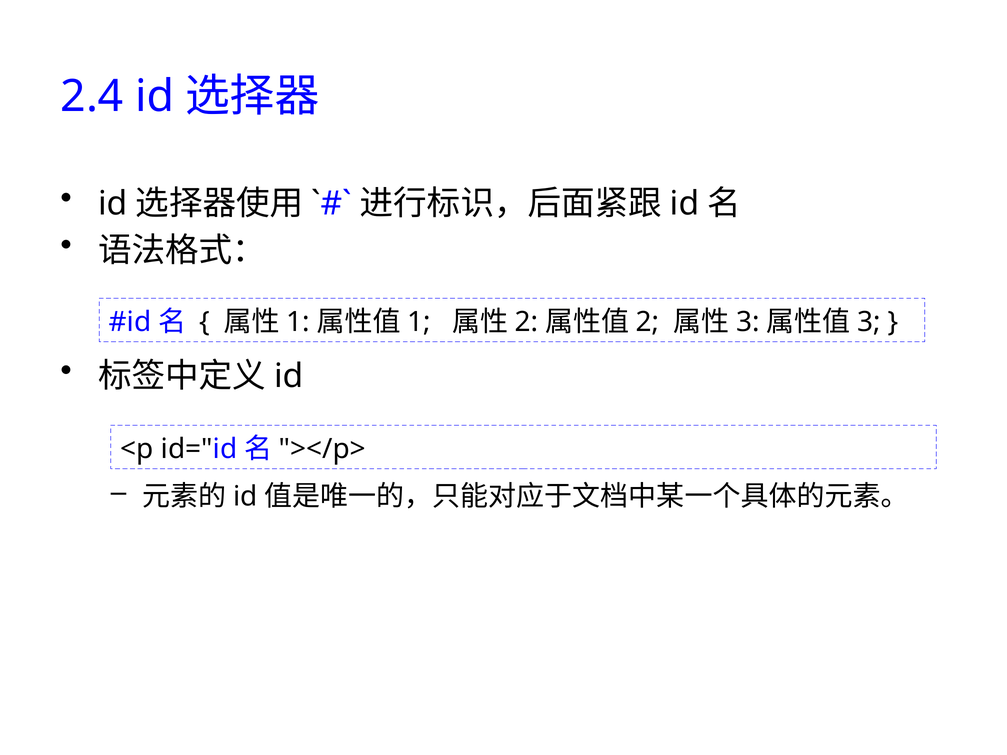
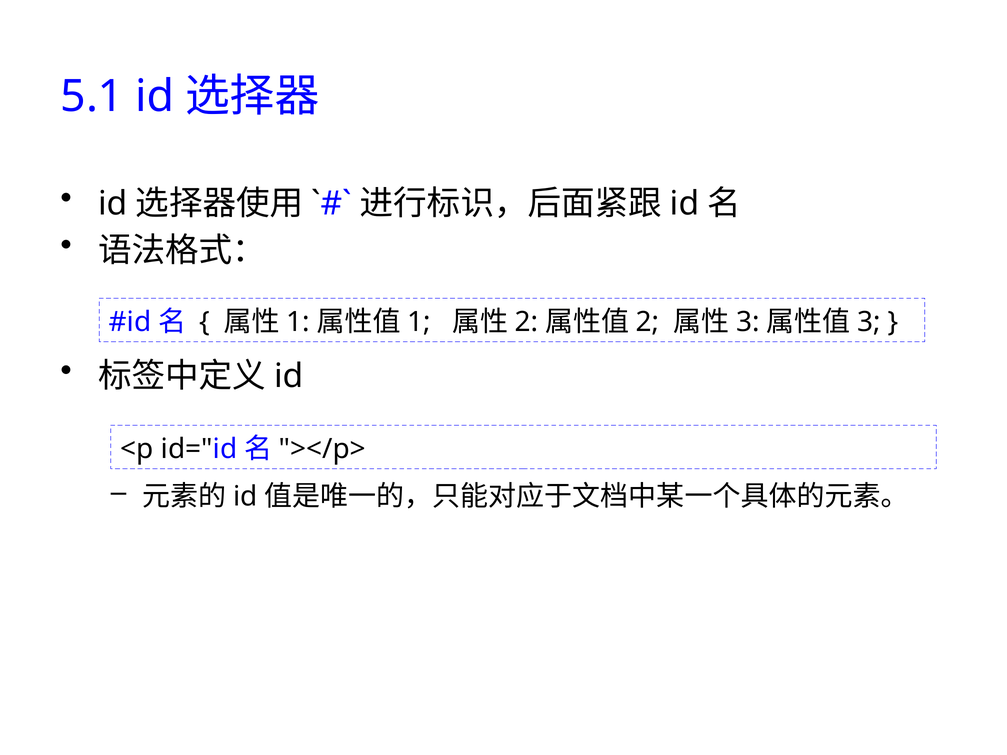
2.4: 2.4 -> 5.1
